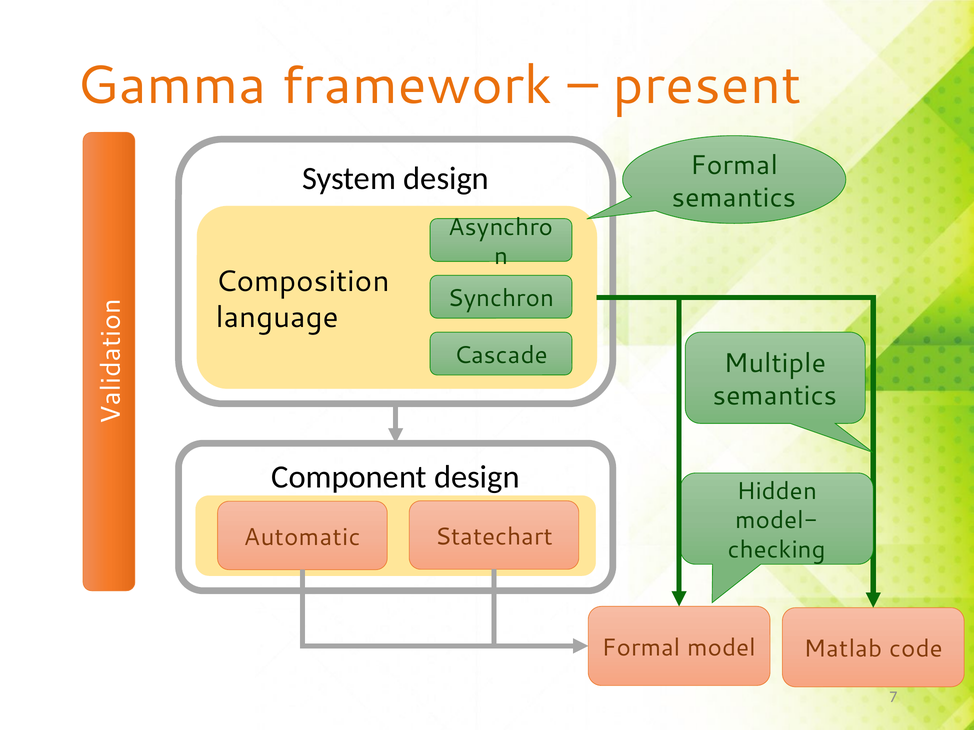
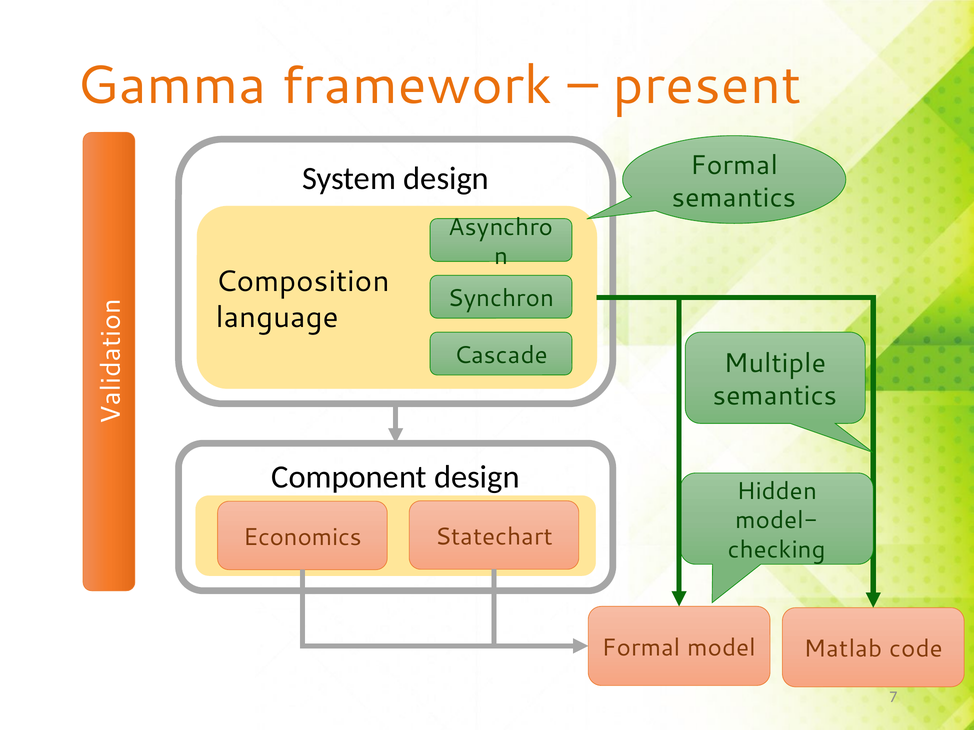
Automatic: Automatic -> Economics
